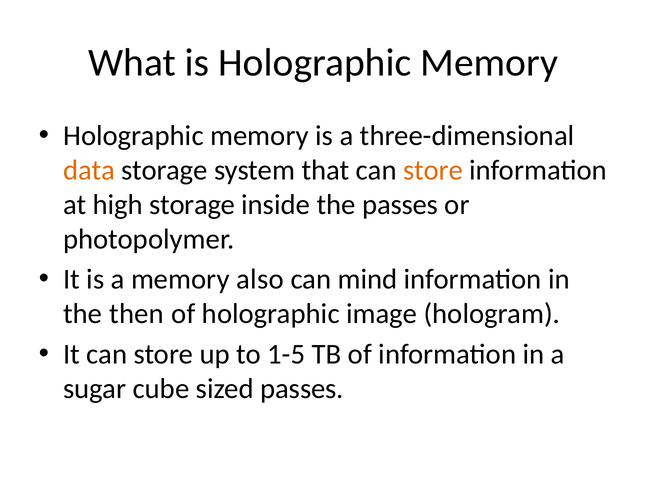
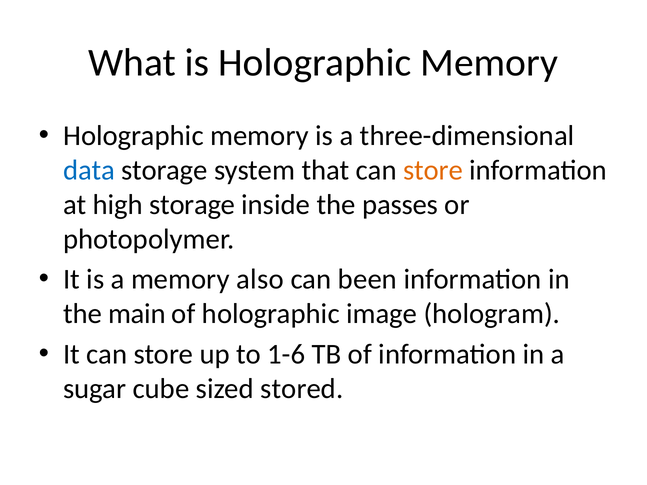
data colour: orange -> blue
mind: mind -> been
then: then -> main
1-5: 1-5 -> 1-6
sized passes: passes -> stored
